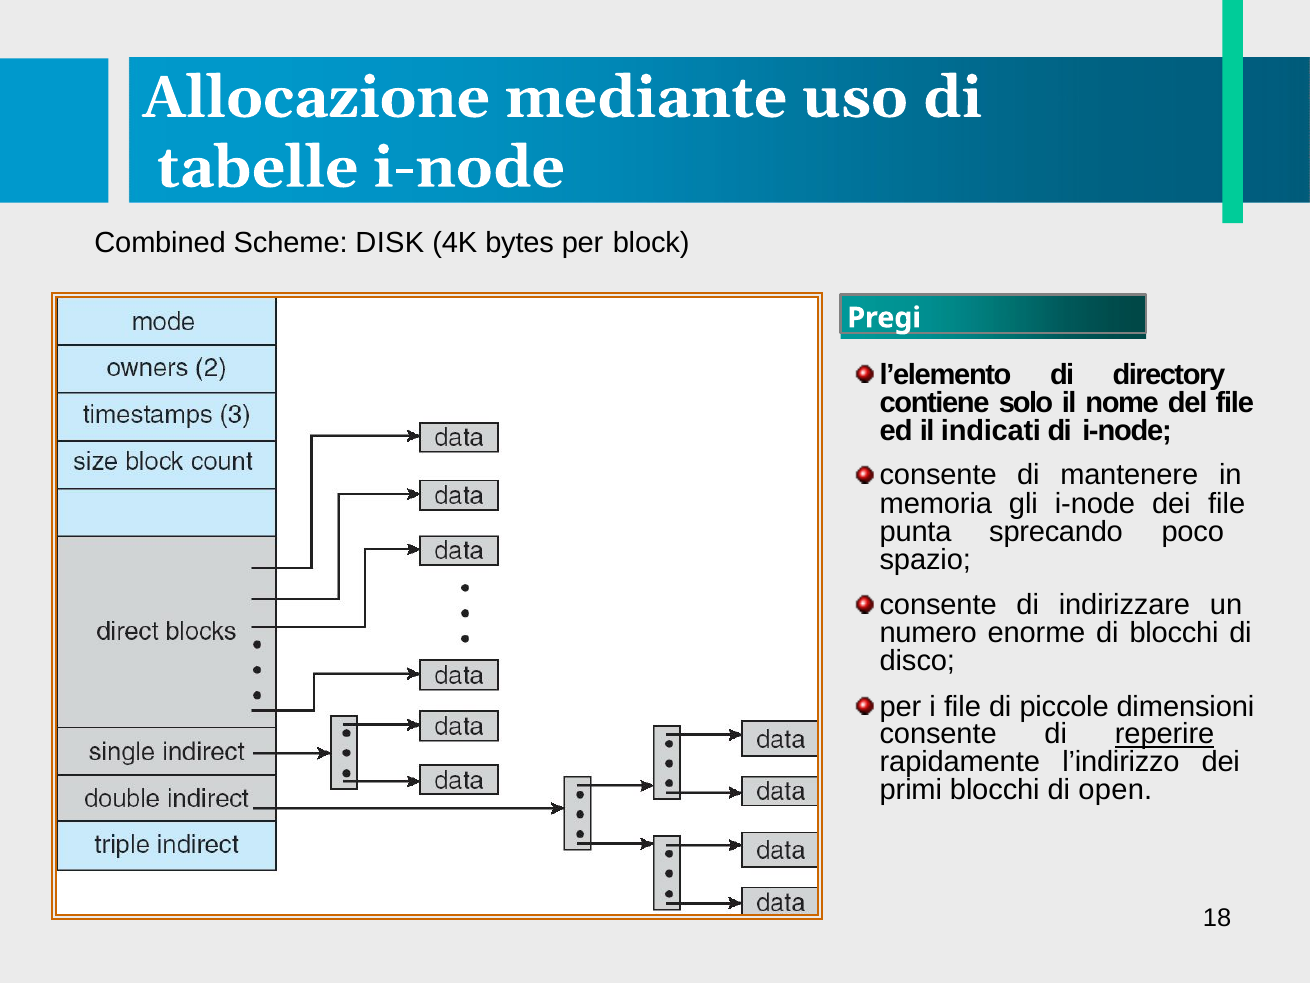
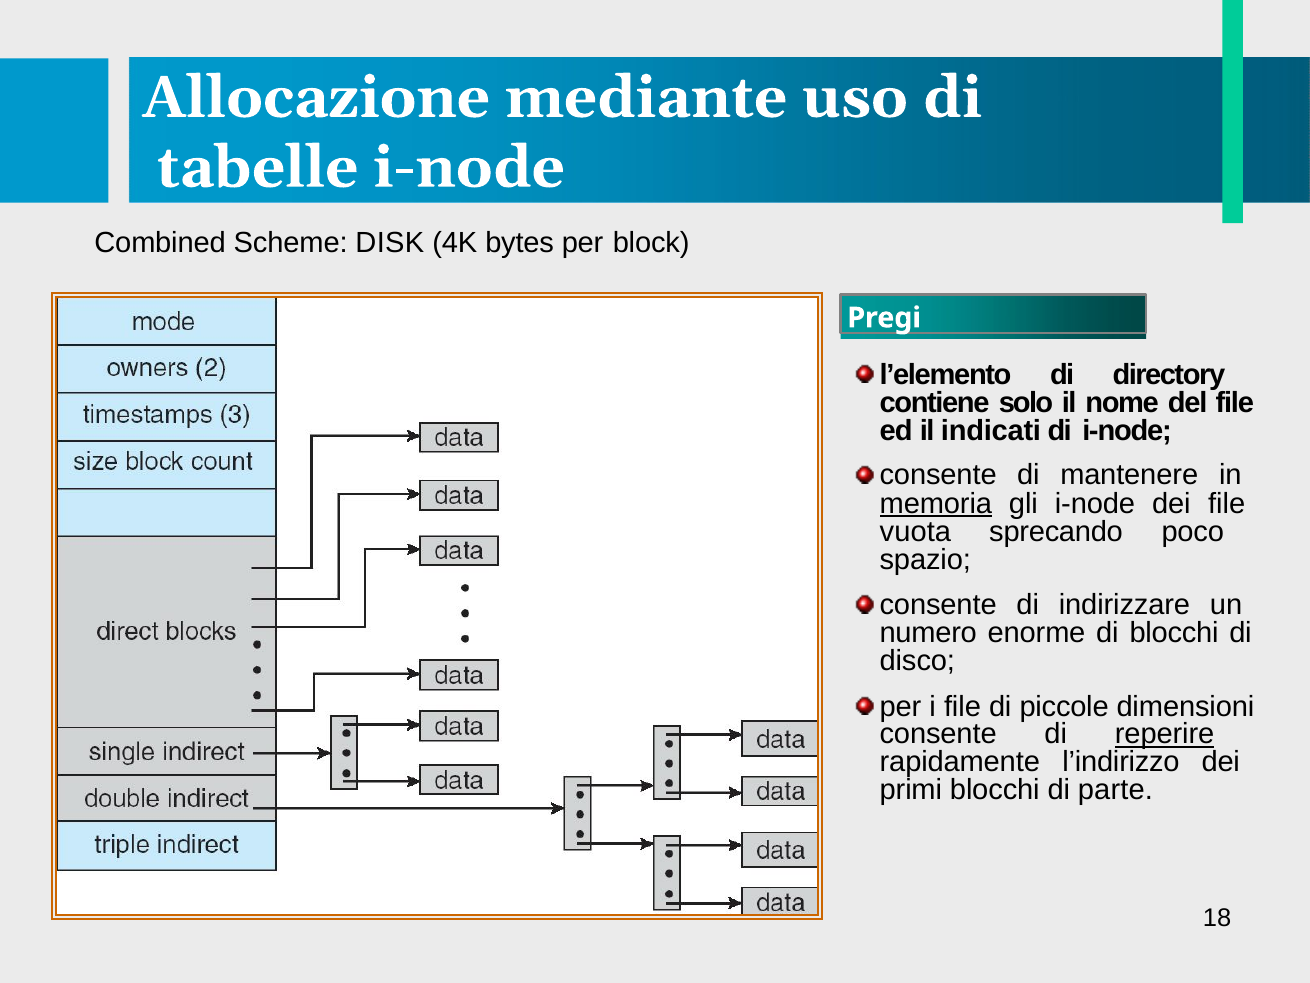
memoria underline: none -> present
punta: punta -> vuota
open: open -> parte
